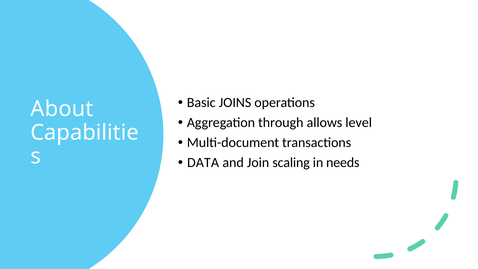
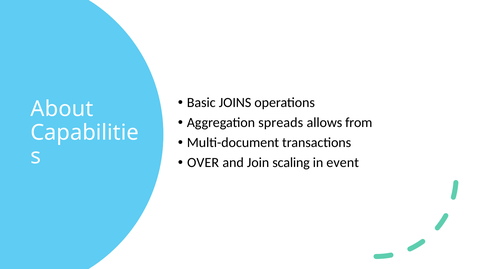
through: through -> spreads
level: level -> from
DATA: DATA -> OVER
needs: needs -> event
